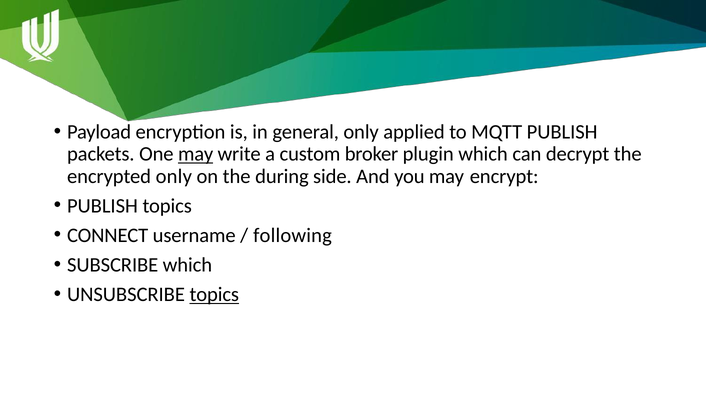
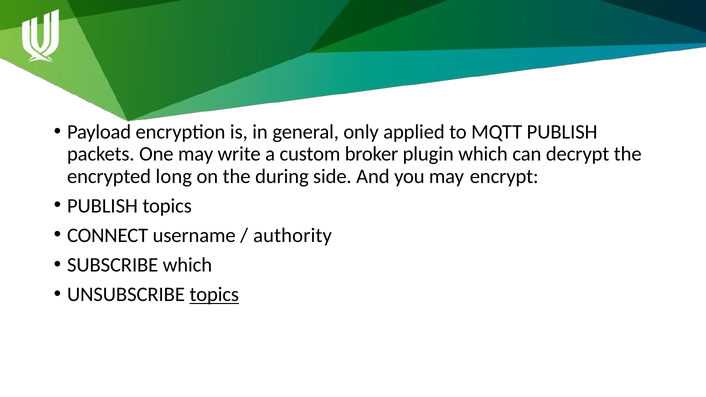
may at (196, 154) underline: present -> none
encrypted only: only -> long
following: following -> authority
